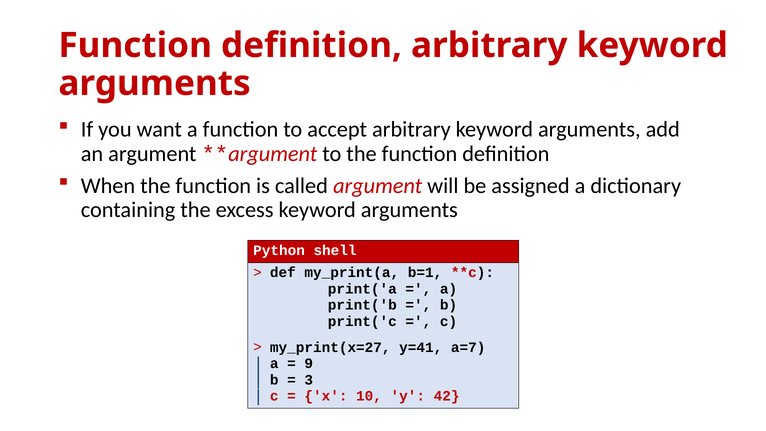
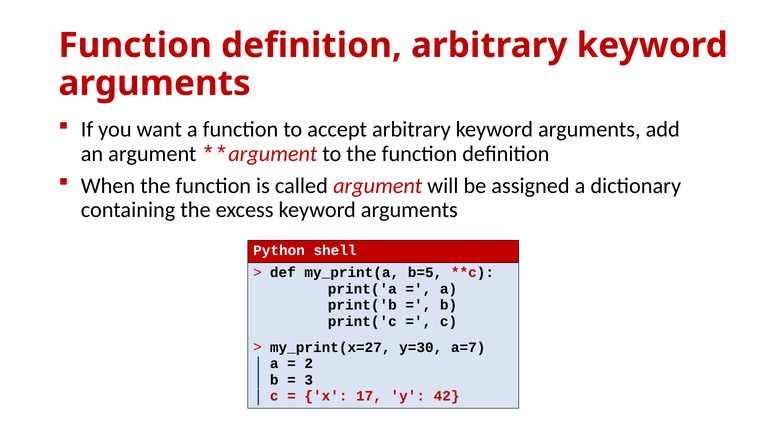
b=1: b=1 -> b=5
y=41: y=41 -> y=30
9: 9 -> 2
10: 10 -> 17
